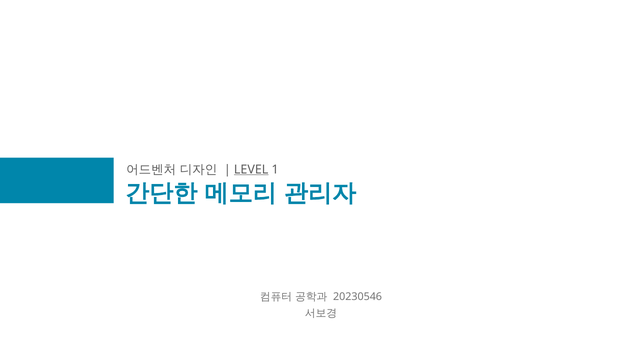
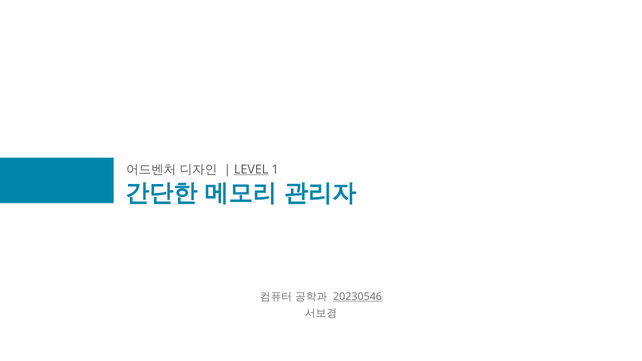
20230546 underline: none -> present
